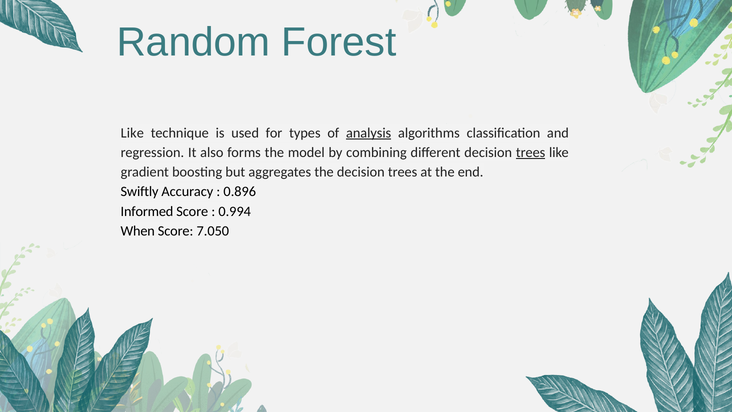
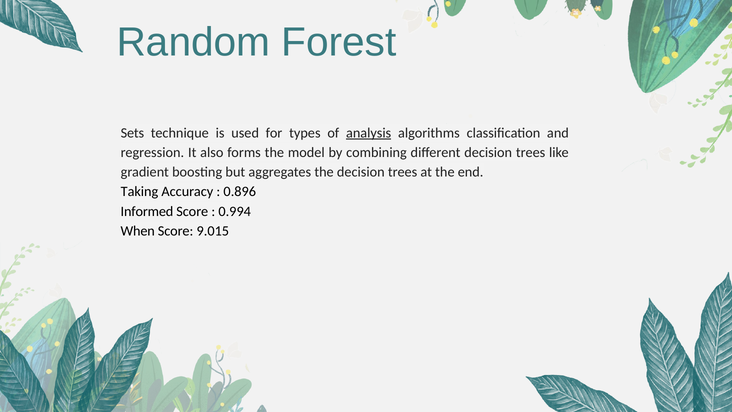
Like at (132, 133): Like -> Sets
trees at (531, 152) underline: present -> none
Swiftly: Swiftly -> Taking
7.050: 7.050 -> 9.015
